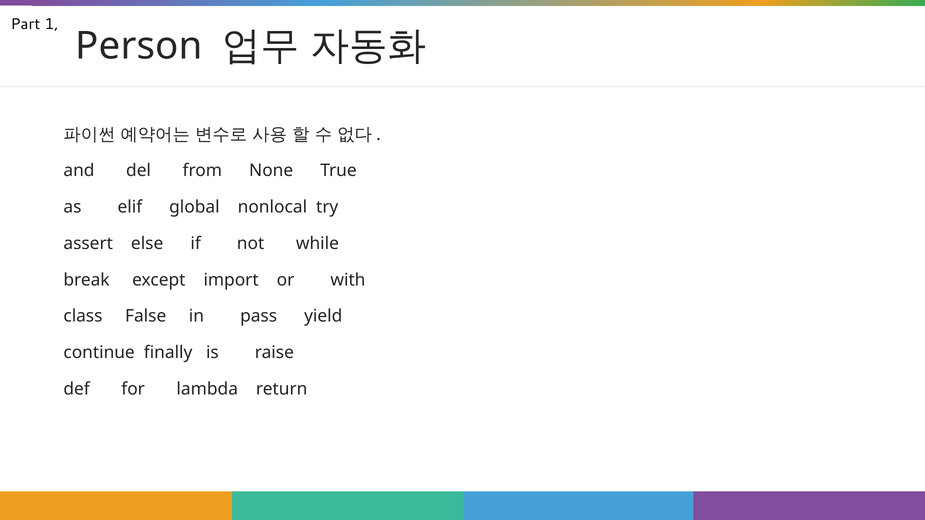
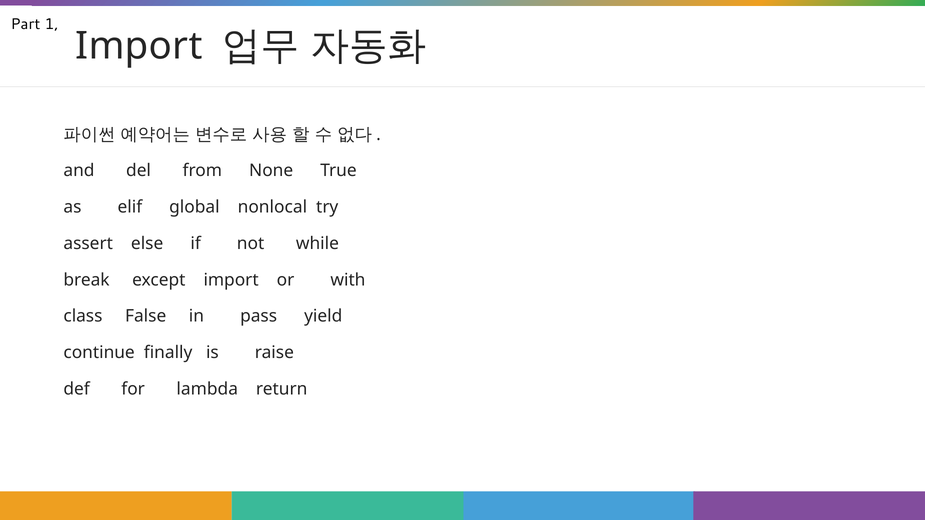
Person at (139, 46): Person -> Import
